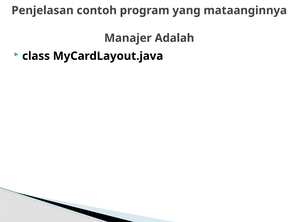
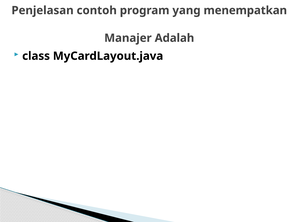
mataanginnya: mataanginnya -> menempatkan
